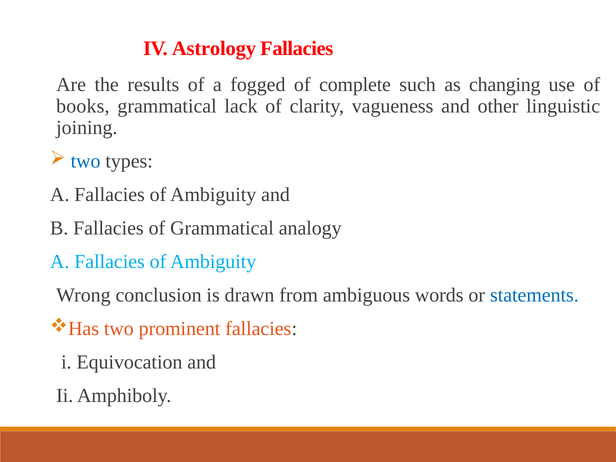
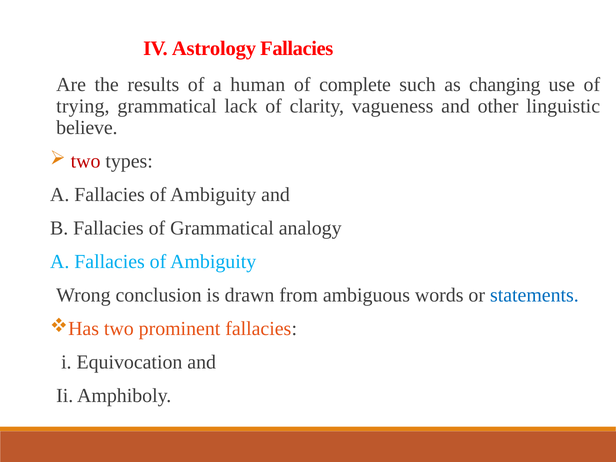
fogged: fogged -> human
books: books -> trying
joining: joining -> believe
two at (86, 161) colour: blue -> red
